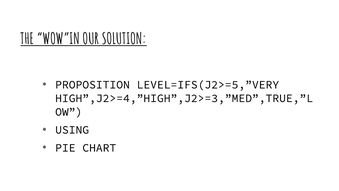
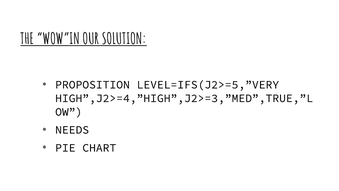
USING: USING -> NEEDS
